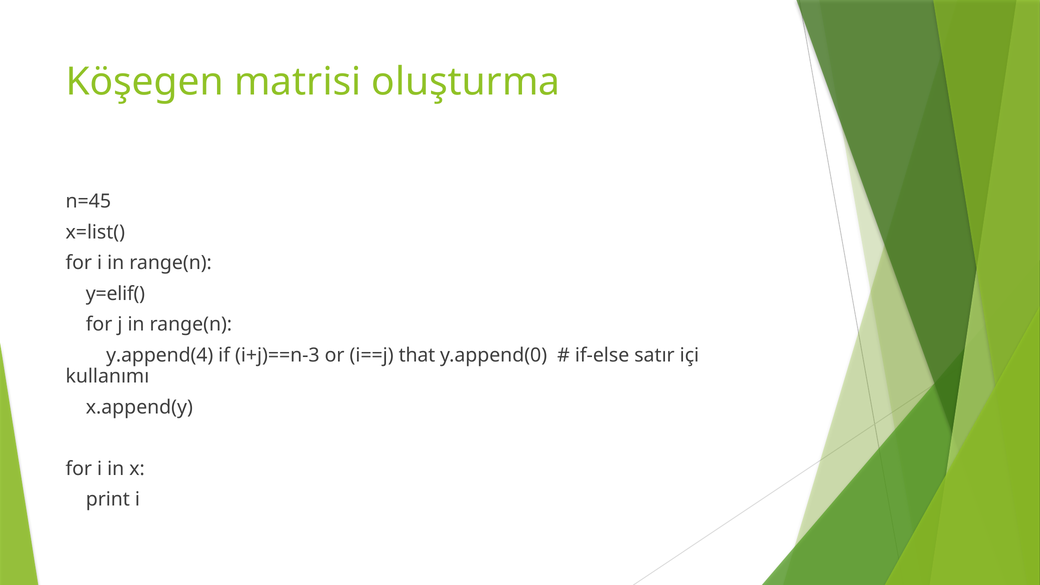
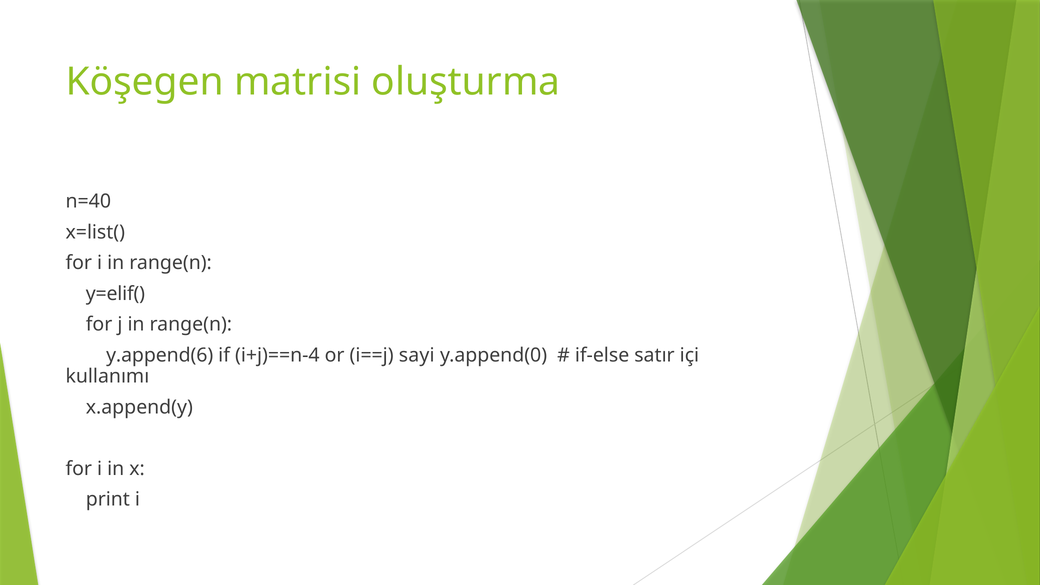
n=45: n=45 -> n=40
y.append(4: y.append(4 -> y.append(6
i+j)==n-3: i+j)==n-3 -> i+j)==n-4
that: that -> sayi
